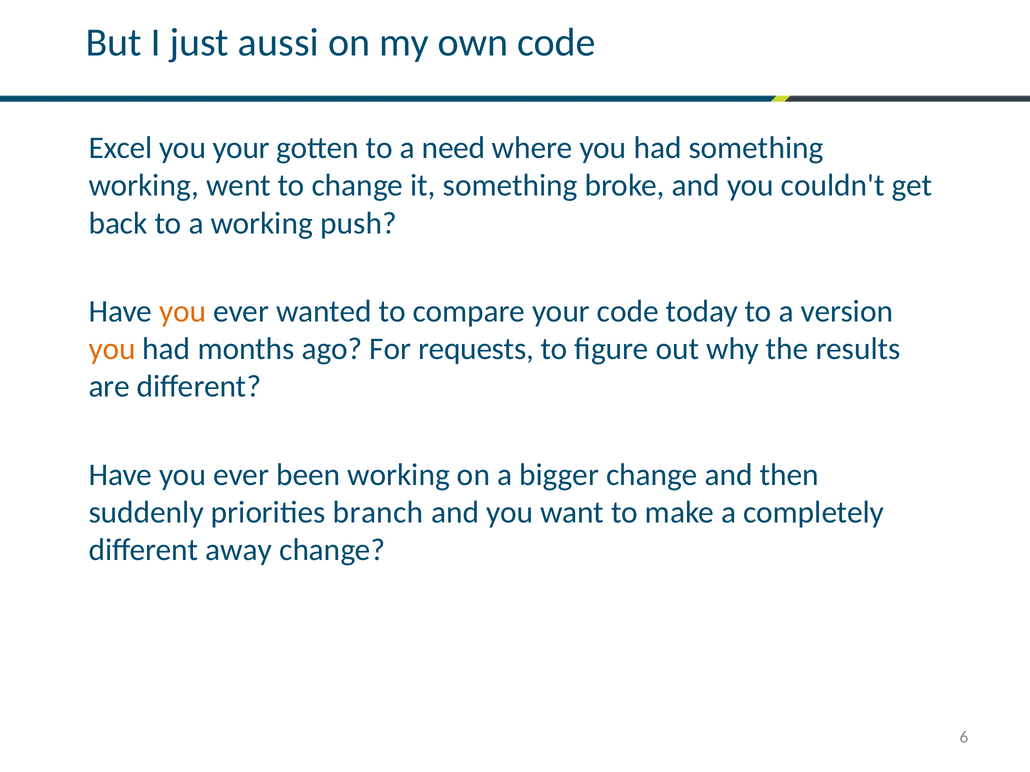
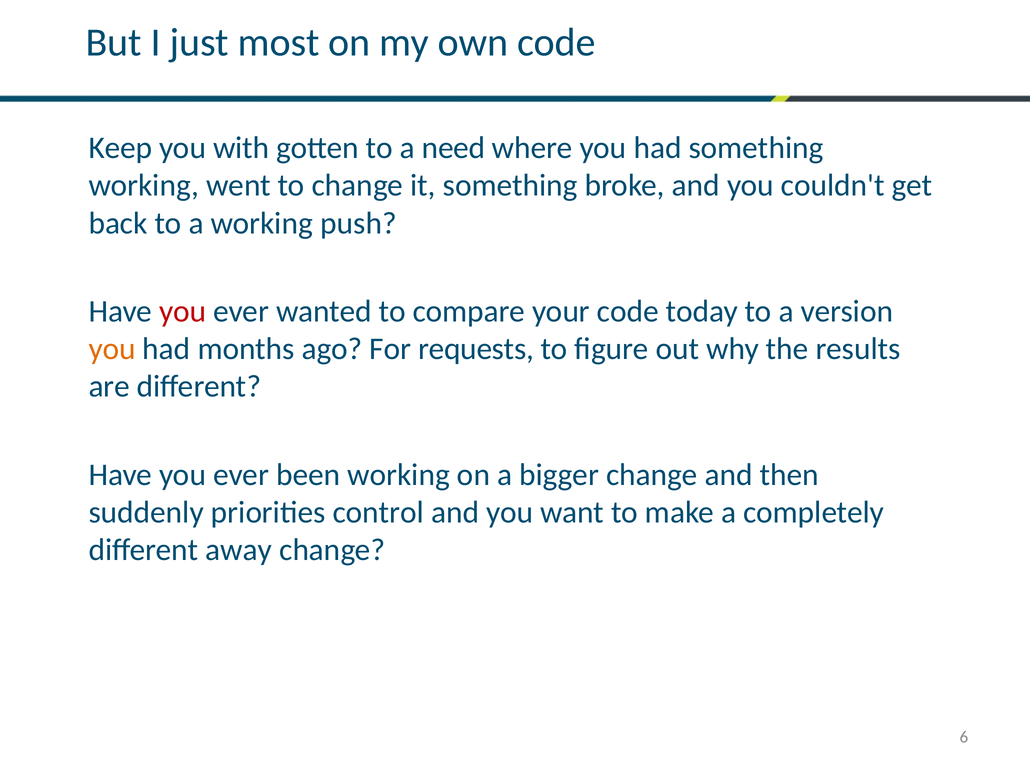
aussi: aussi -> most
Excel: Excel -> Keep
you your: your -> with
you at (183, 311) colour: orange -> red
branch: branch -> control
